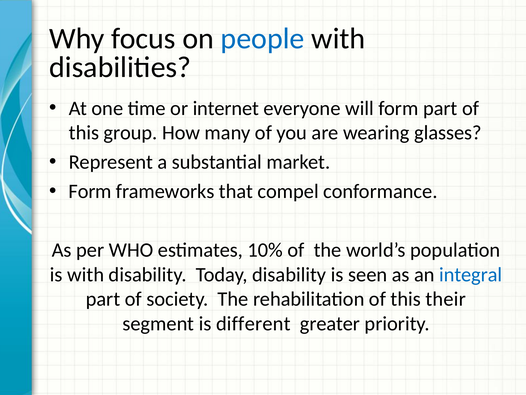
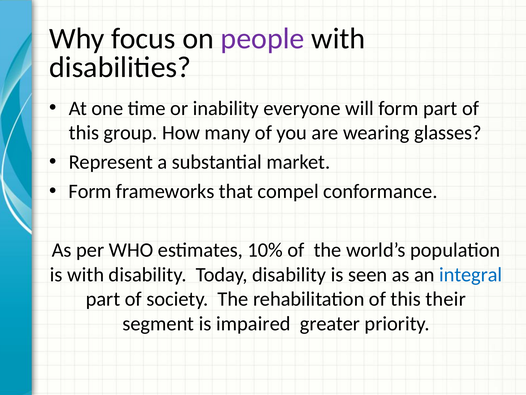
people colour: blue -> purple
internet: internet -> inability
different: different -> impaired
